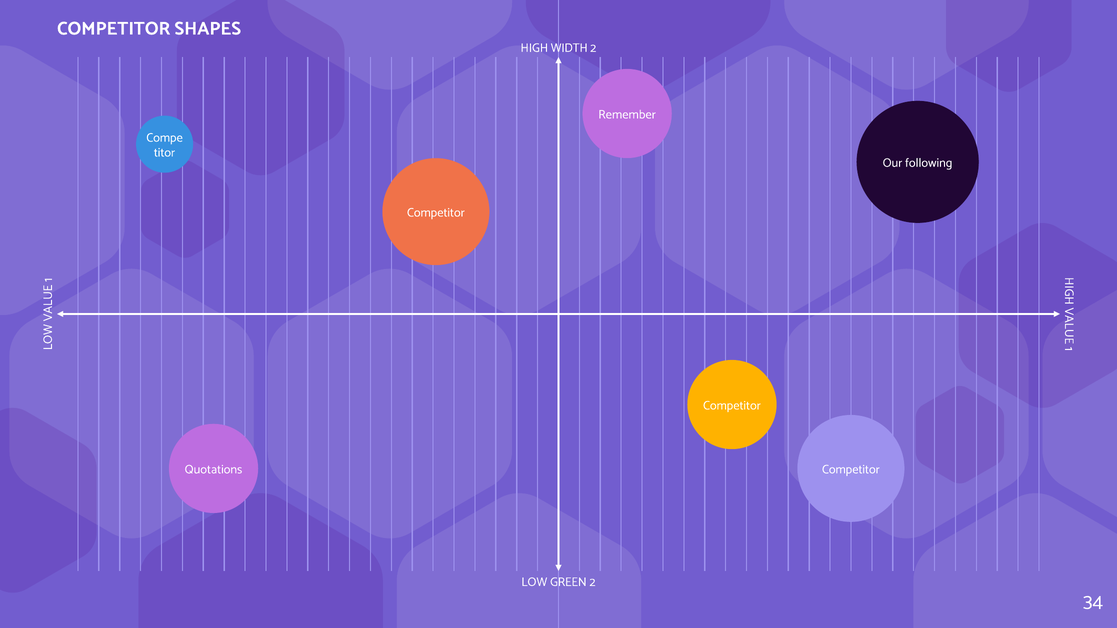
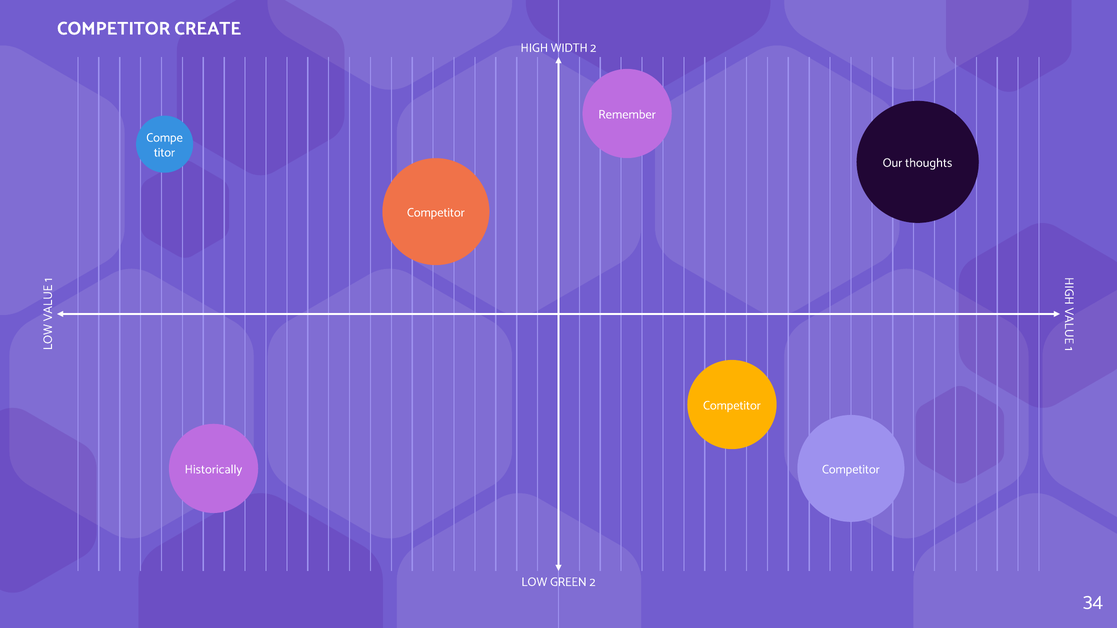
SHAPES: SHAPES -> CREATE
following: following -> thoughts
Quotations: Quotations -> Historically
